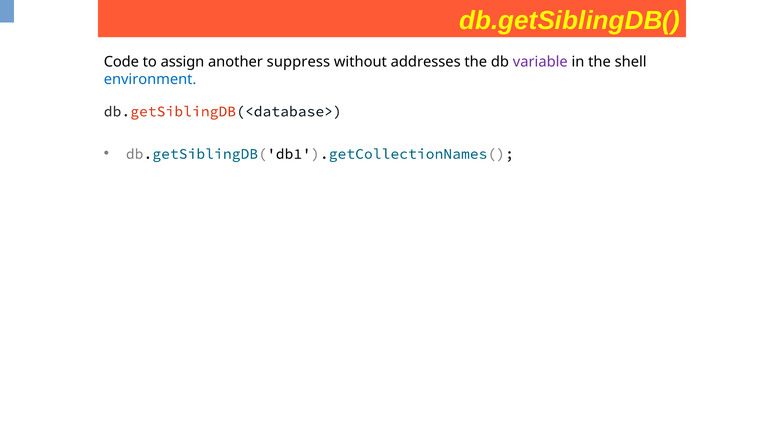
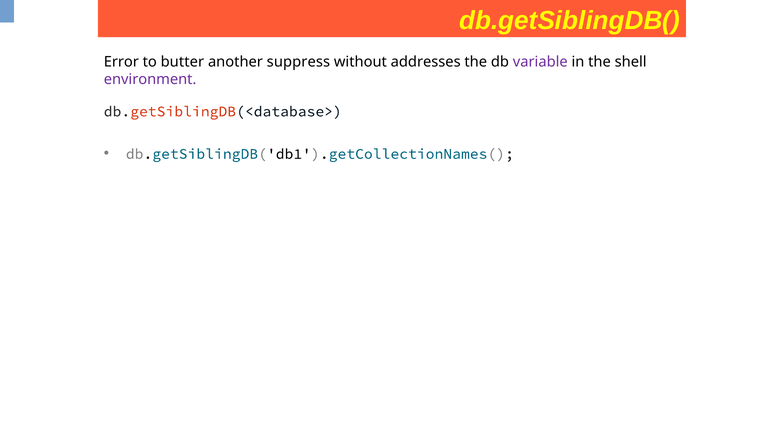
Code: Code -> Error
assign: assign -> butter
environment colour: blue -> purple
